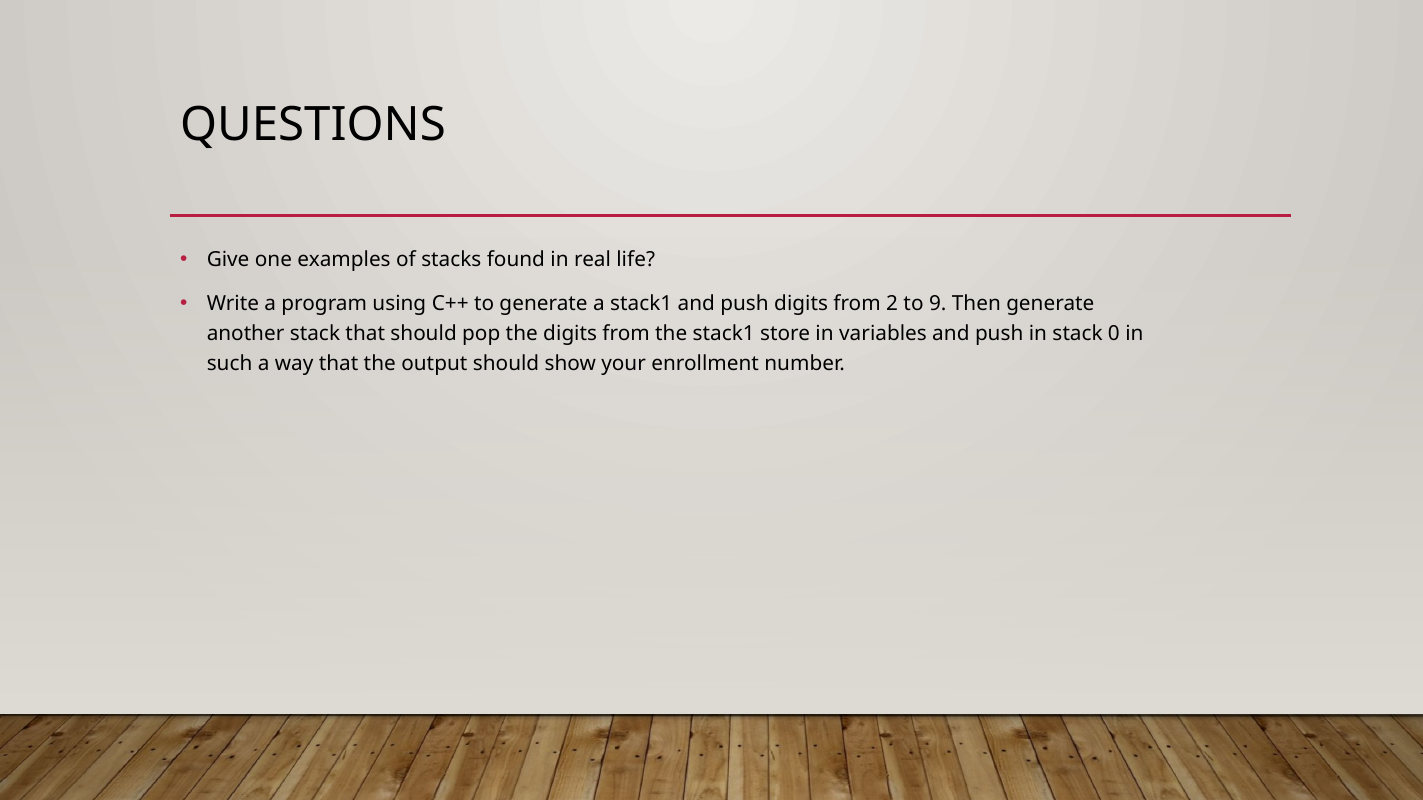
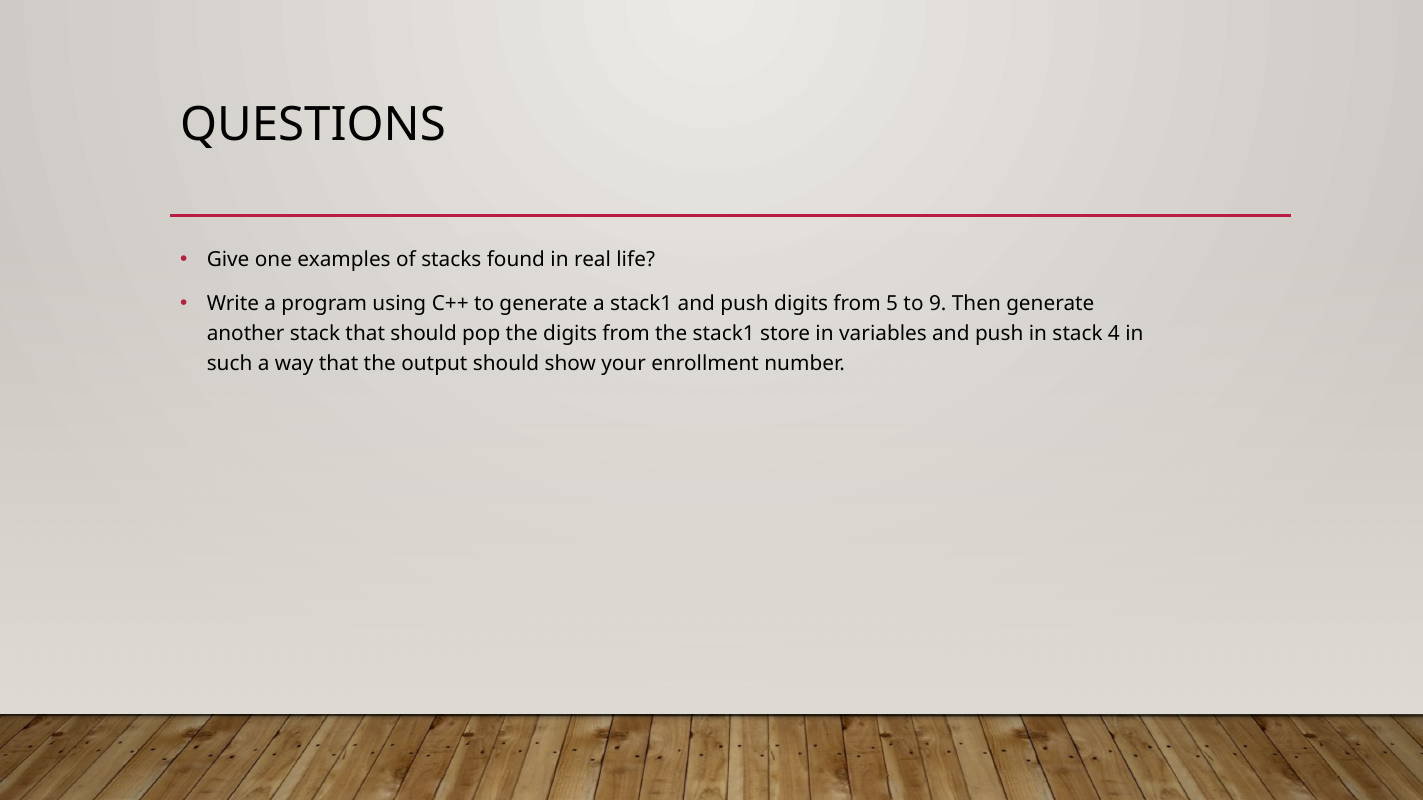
2: 2 -> 5
0: 0 -> 4
